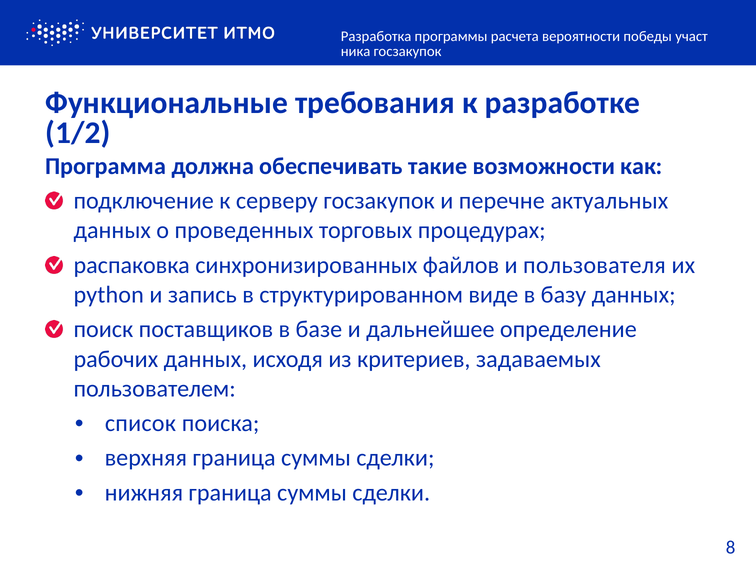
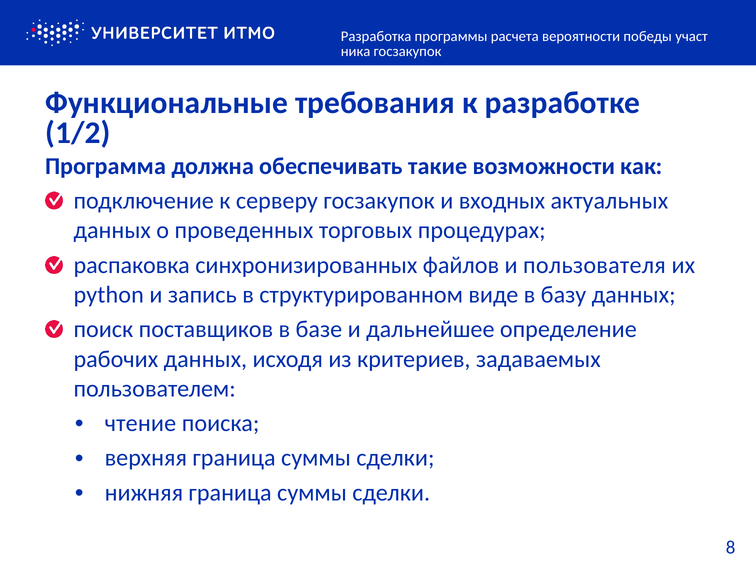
перечне: перечне -> входных
список: список -> чтение
